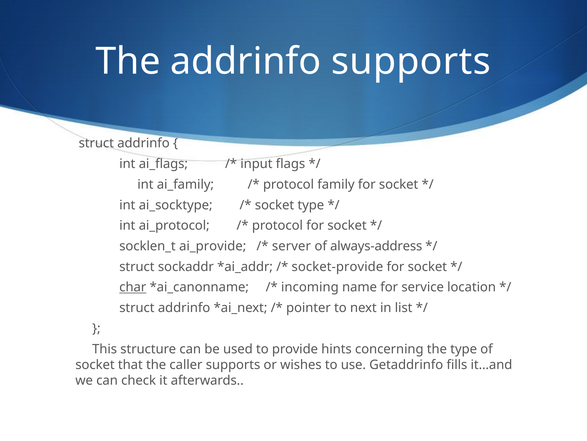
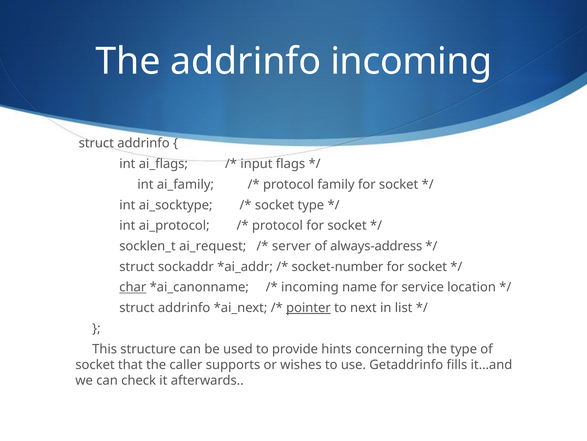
addrinfo supports: supports -> incoming
ai_provide: ai_provide -> ai_request
socket-provide: socket-provide -> socket-number
pointer underline: none -> present
